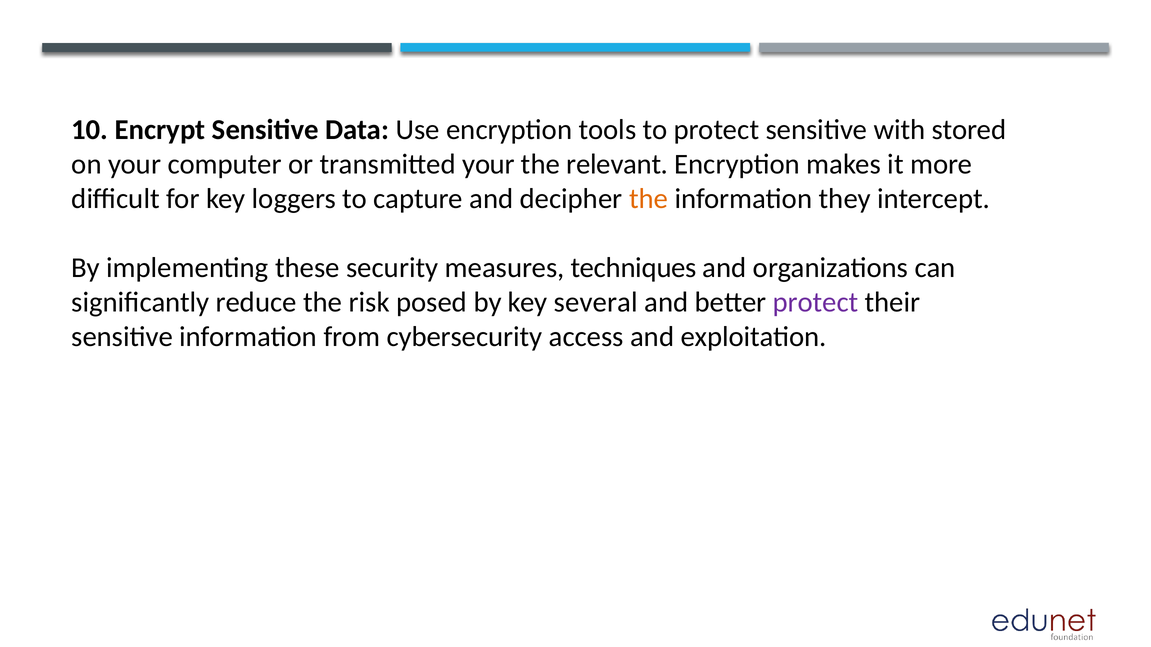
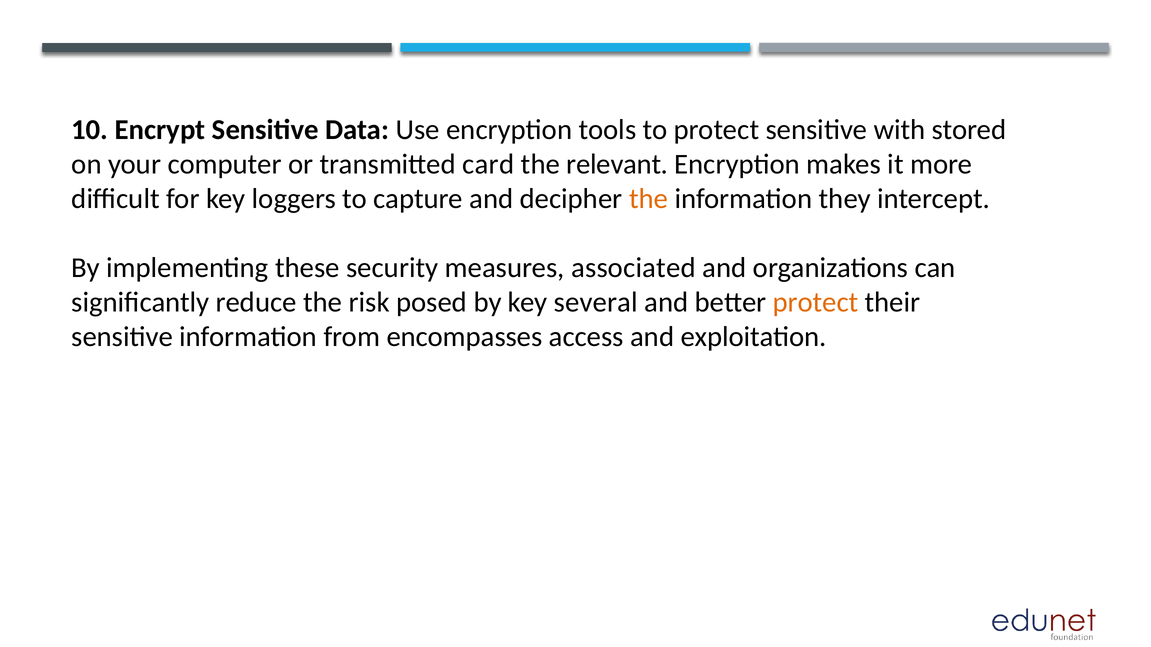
transmitted your: your -> card
techniques: techniques -> associated
protect at (816, 302) colour: purple -> orange
cybersecurity: cybersecurity -> encompasses
